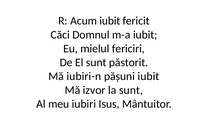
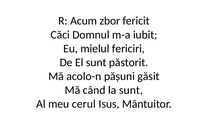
Acum iubit: iubit -> zbor
iubiri-n: iubiri-n -> acolo-n
pășuni iubit: iubit -> găsit
izvor: izvor -> când
iubiri: iubiri -> cerul
